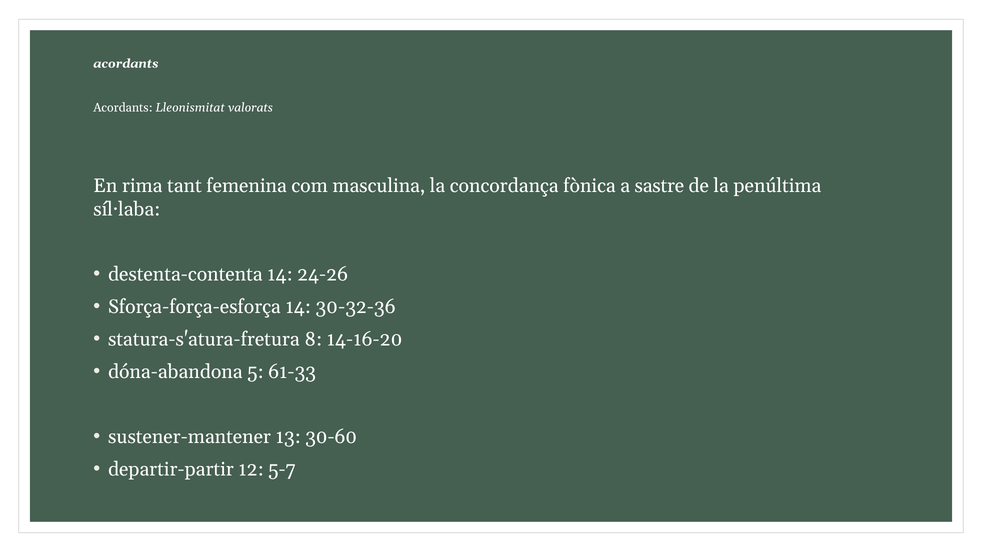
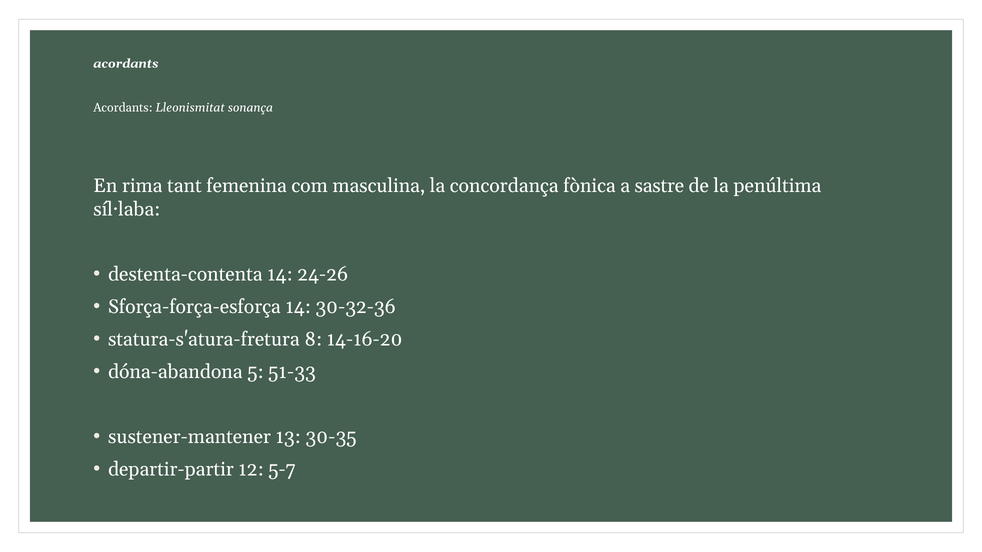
valorats: valorats -> sonança
61-33: 61-33 -> 51-33
30-60: 30-60 -> 30-35
